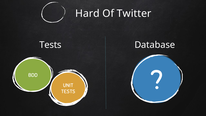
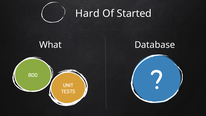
Twitter: Twitter -> Started
Tests at (50, 45): Tests -> What
